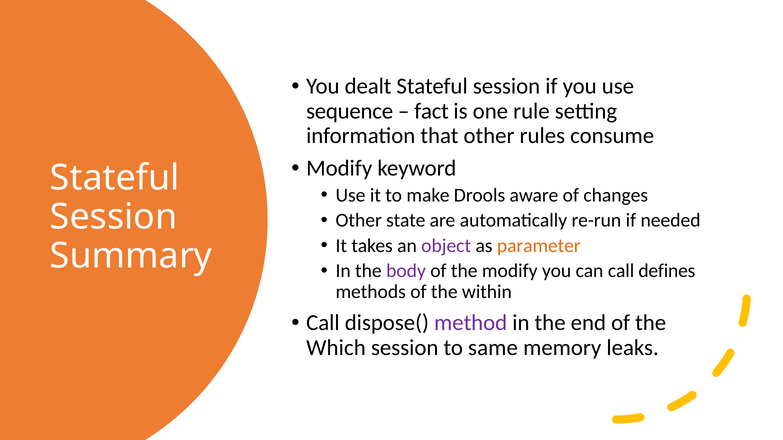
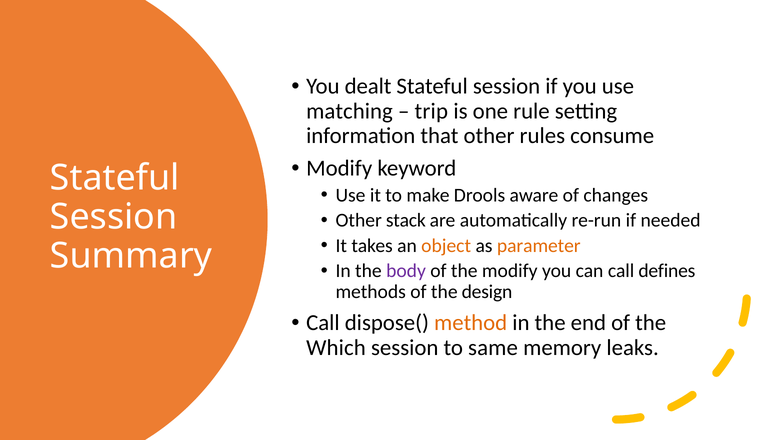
sequence: sequence -> matching
fact: fact -> trip
state: state -> stack
object colour: purple -> orange
within: within -> design
method colour: purple -> orange
